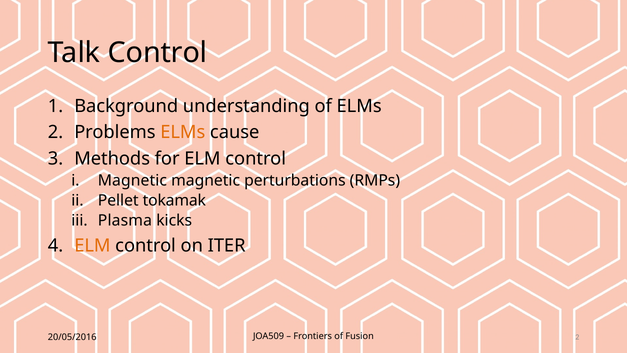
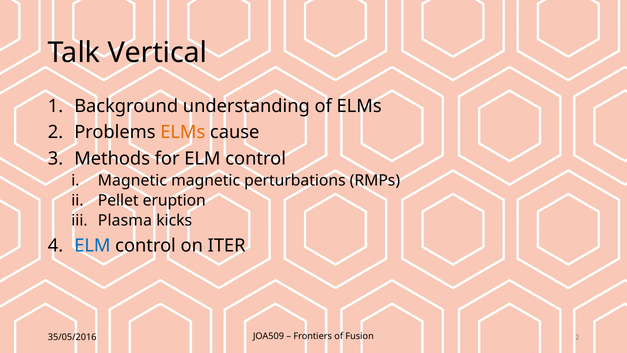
Talk Control: Control -> Vertical
tokamak: tokamak -> eruption
ELM at (92, 245) colour: orange -> blue
20/05/2016: 20/05/2016 -> 35/05/2016
